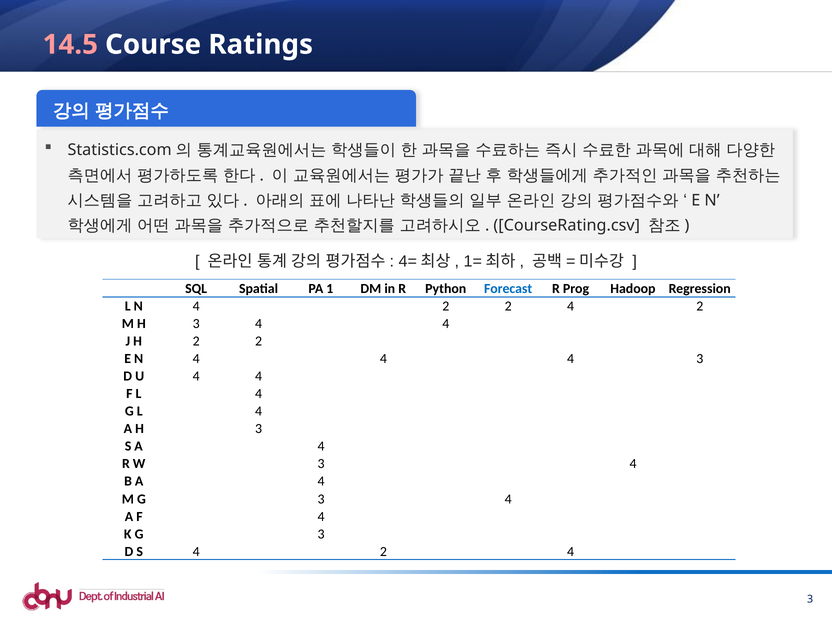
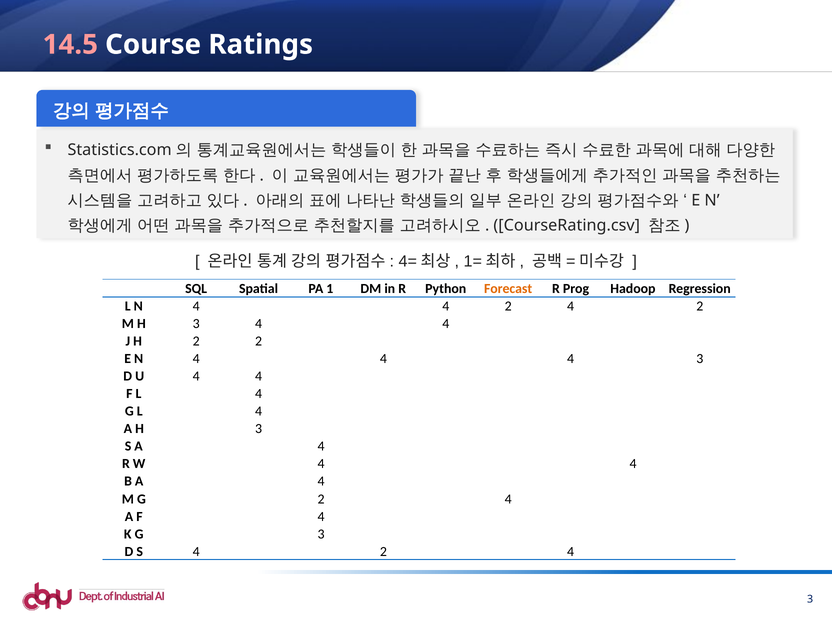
Forecast colour: blue -> orange
L N 4 2: 2 -> 4
W 3: 3 -> 4
M G 3: 3 -> 2
